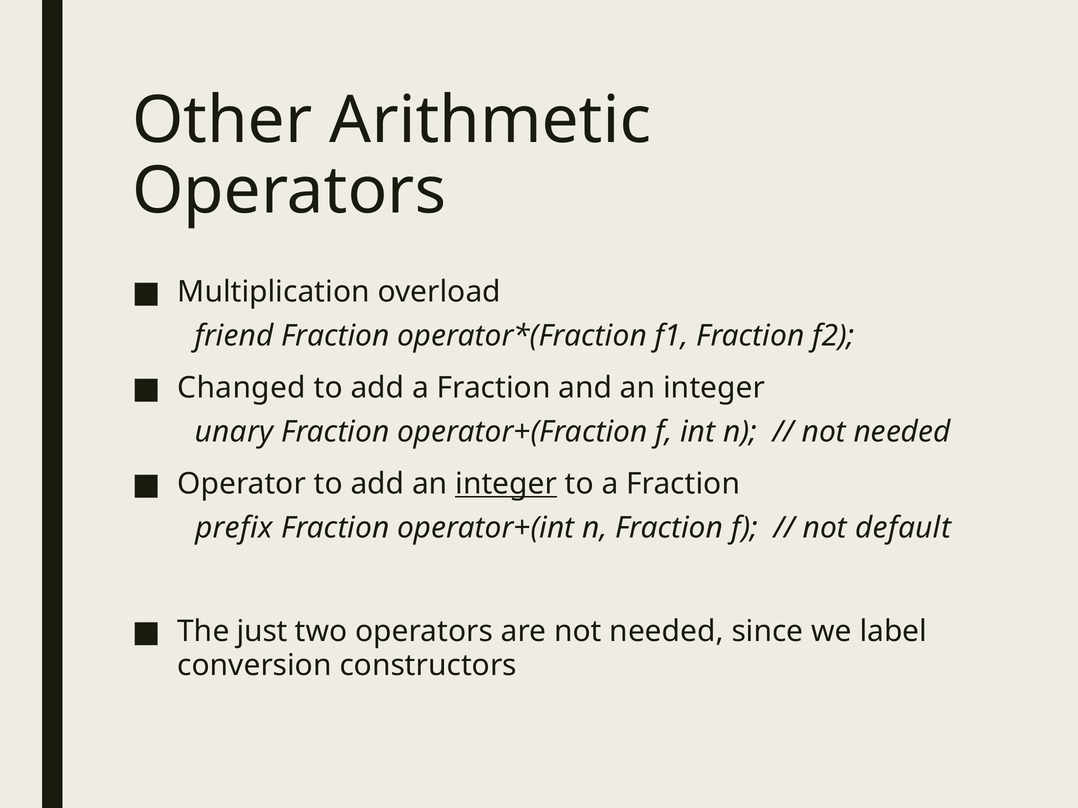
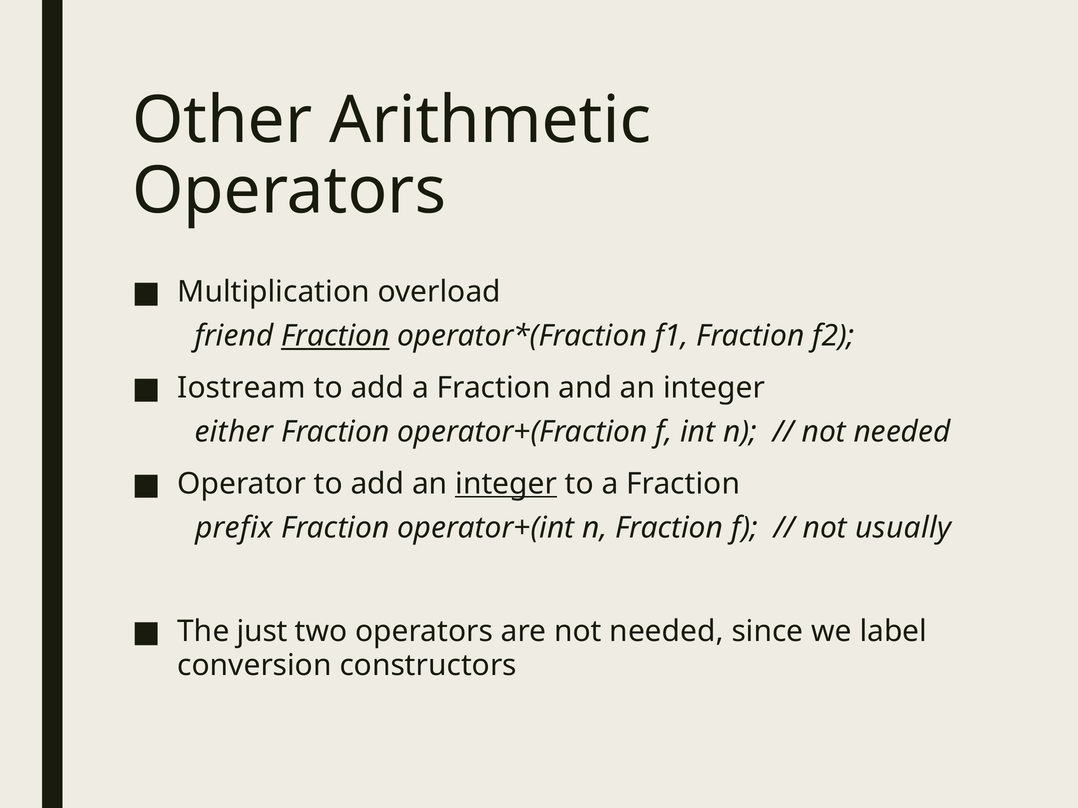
Fraction at (335, 336) underline: none -> present
Changed: Changed -> Iostream
unary: unary -> either
default: default -> usually
